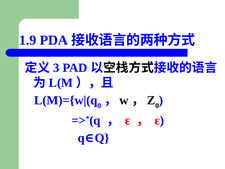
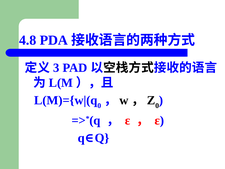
1.9: 1.9 -> 4.8
